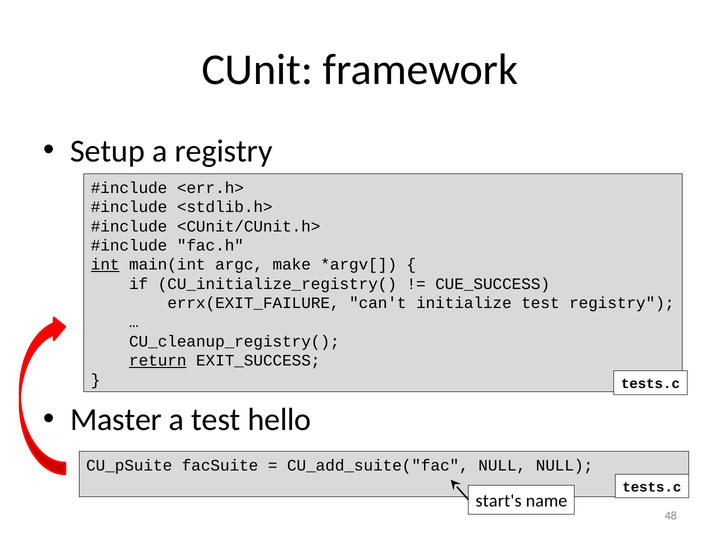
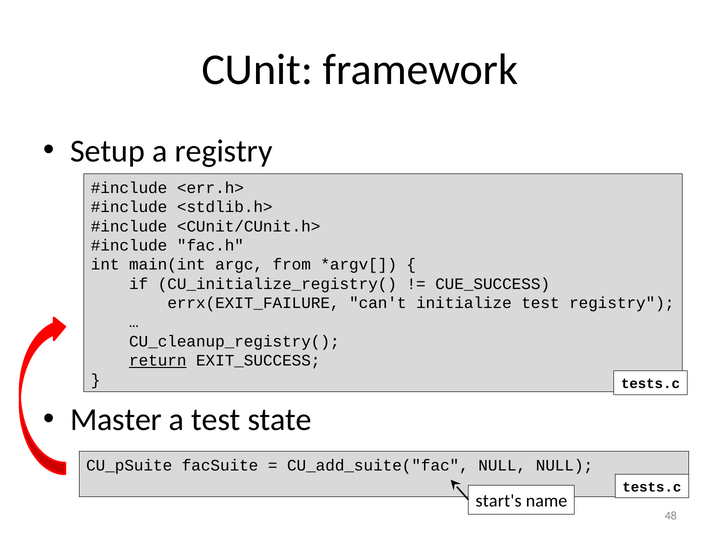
int underline: present -> none
make: make -> from
hello: hello -> state
